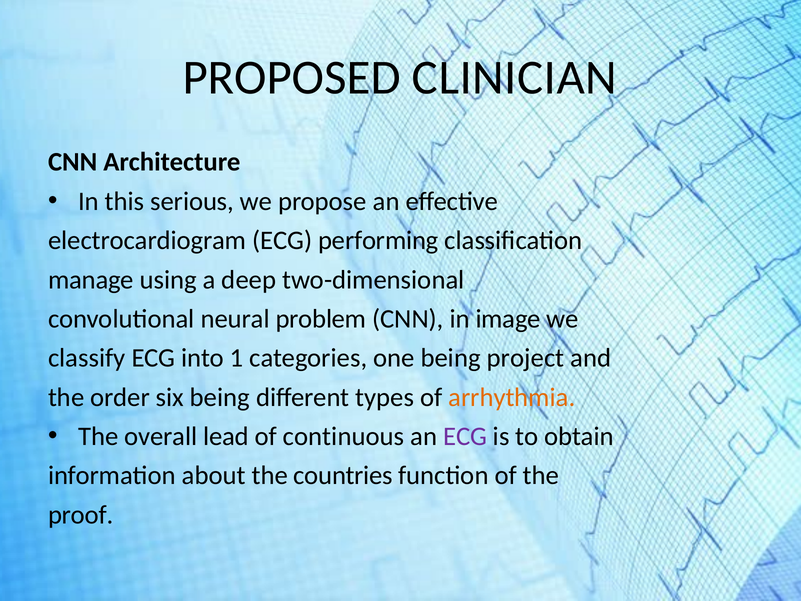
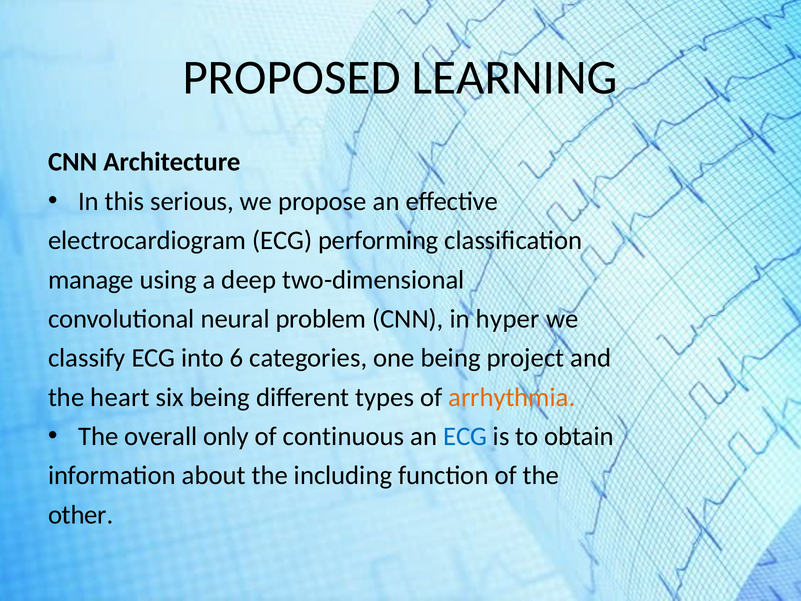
CLINICIAN: CLINICIAN -> LEARNING
image: image -> hyper
1: 1 -> 6
order: order -> heart
lead: lead -> only
ECG at (465, 436) colour: purple -> blue
countries: countries -> including
proof: proof -> other
